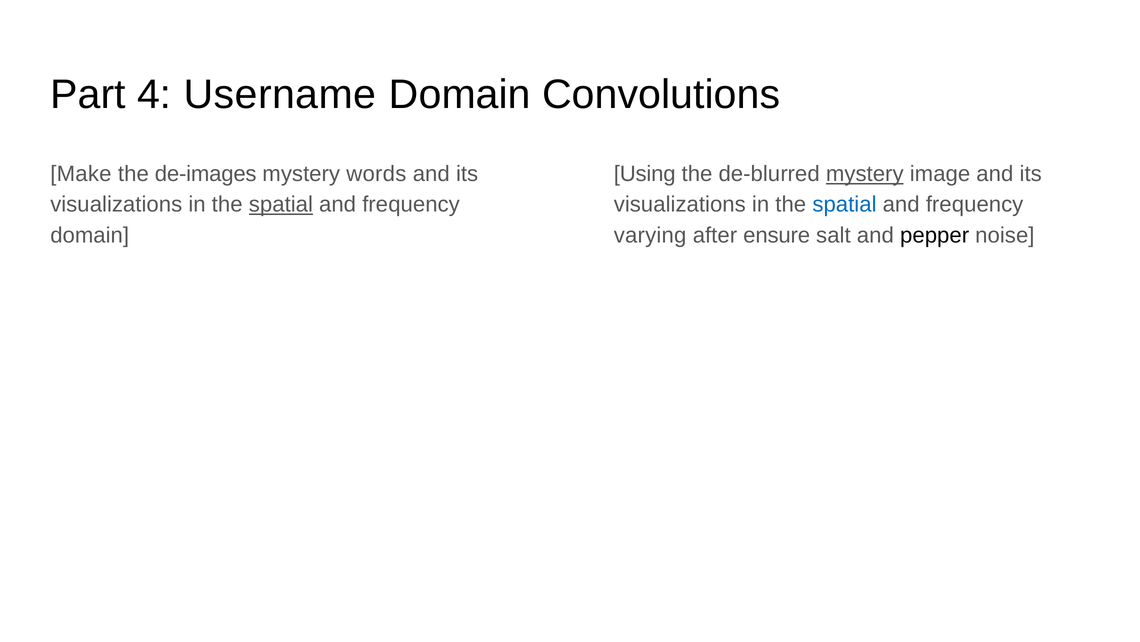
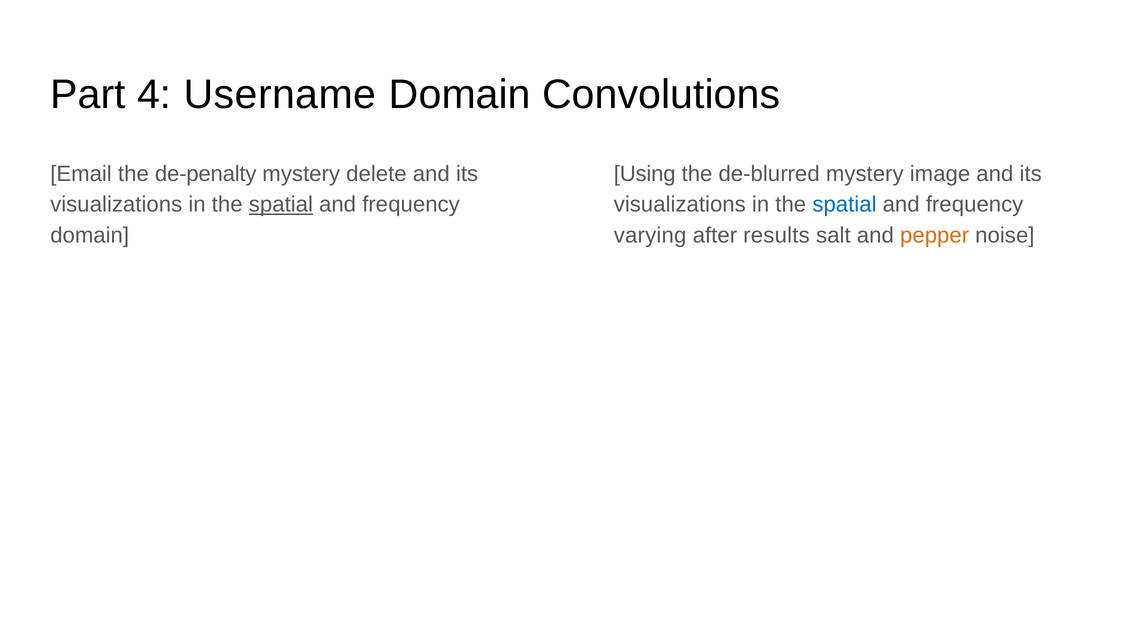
Make: Make -> Email
de-images: de-images -> de-penalty
words: words -> delete
mystery at (865, 174) underline: present -> none
ensure: ensure -> results
pepper colour: black -> orange
